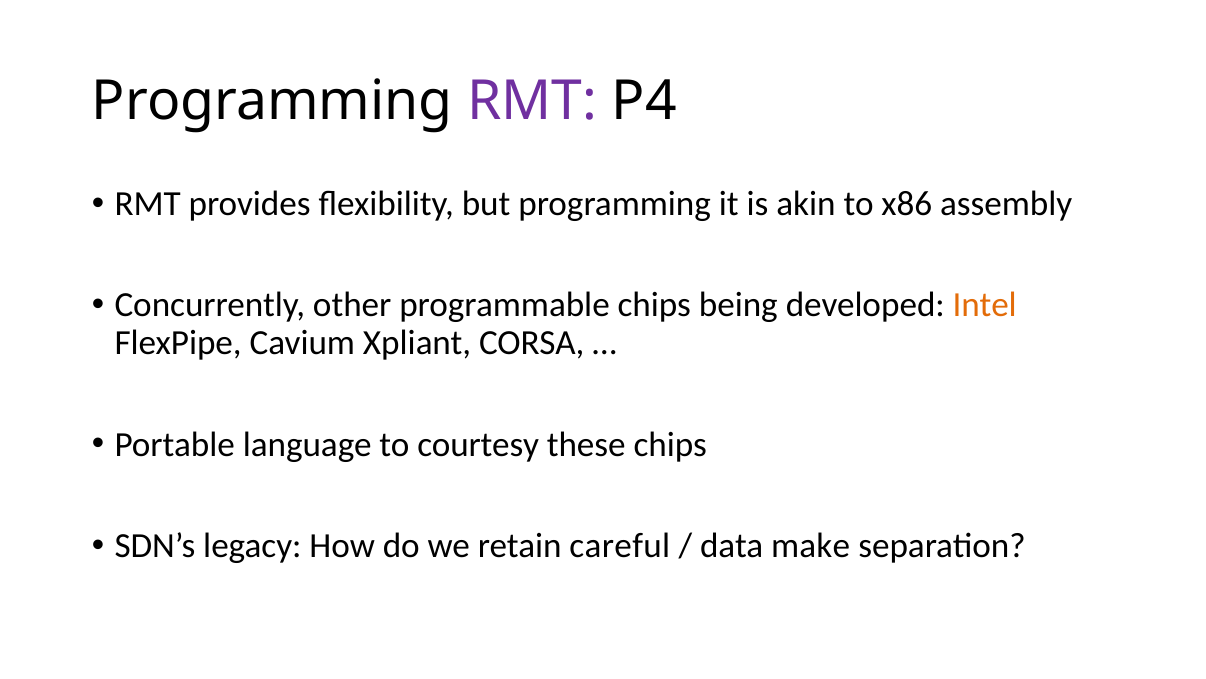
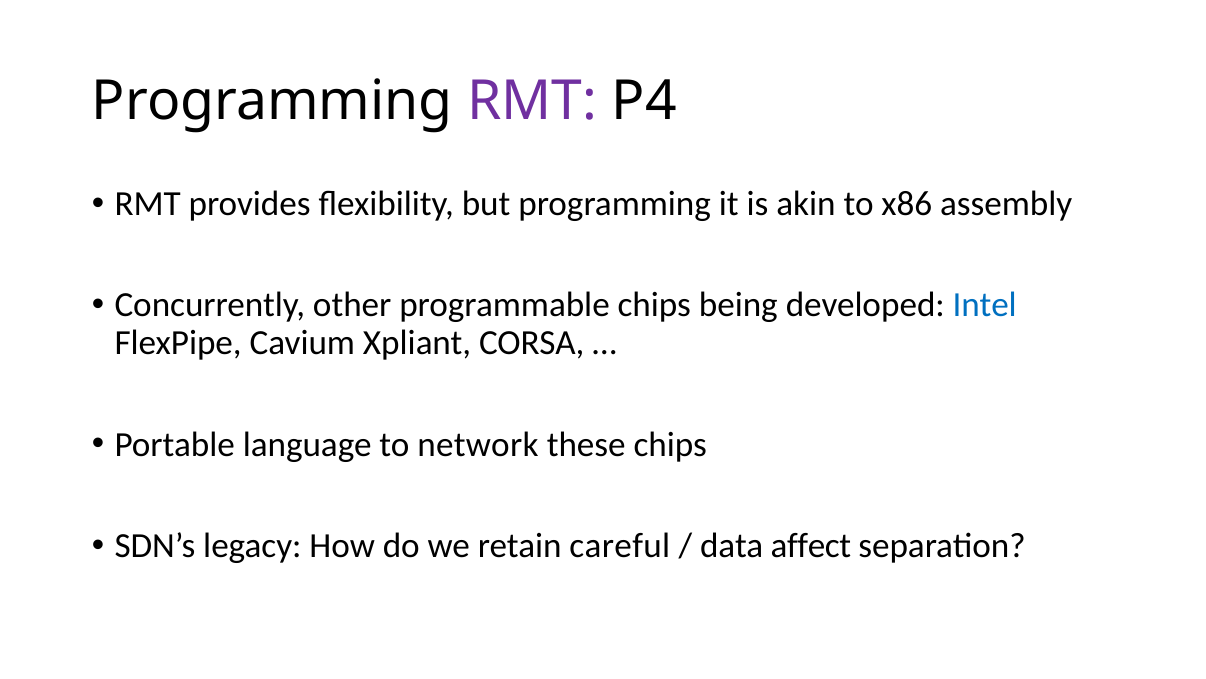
Intel colour: orange -> blue
courtesy: courtesy -> network
make: make -> affect
